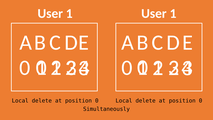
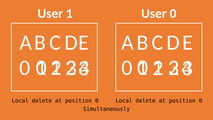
1 User 1: 1 -> 0
